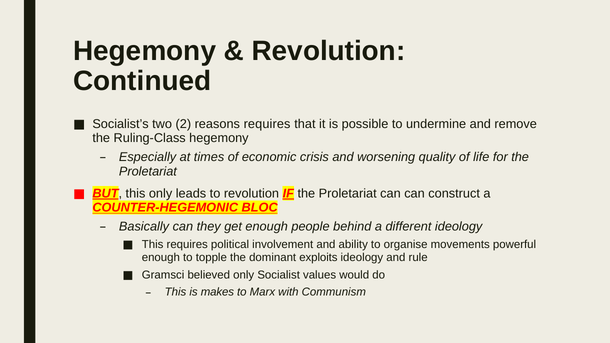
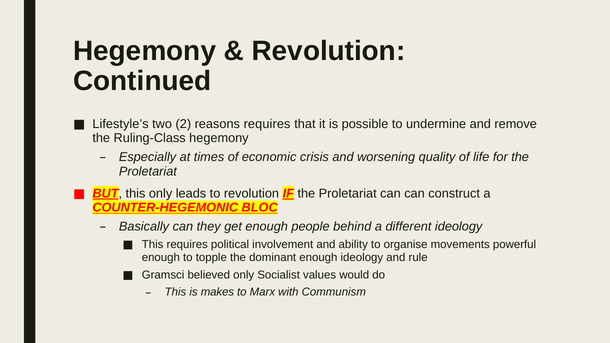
Socialist’s: Socialist’s -> Lifestyle’s
dominant exploits: exploits -> enough
